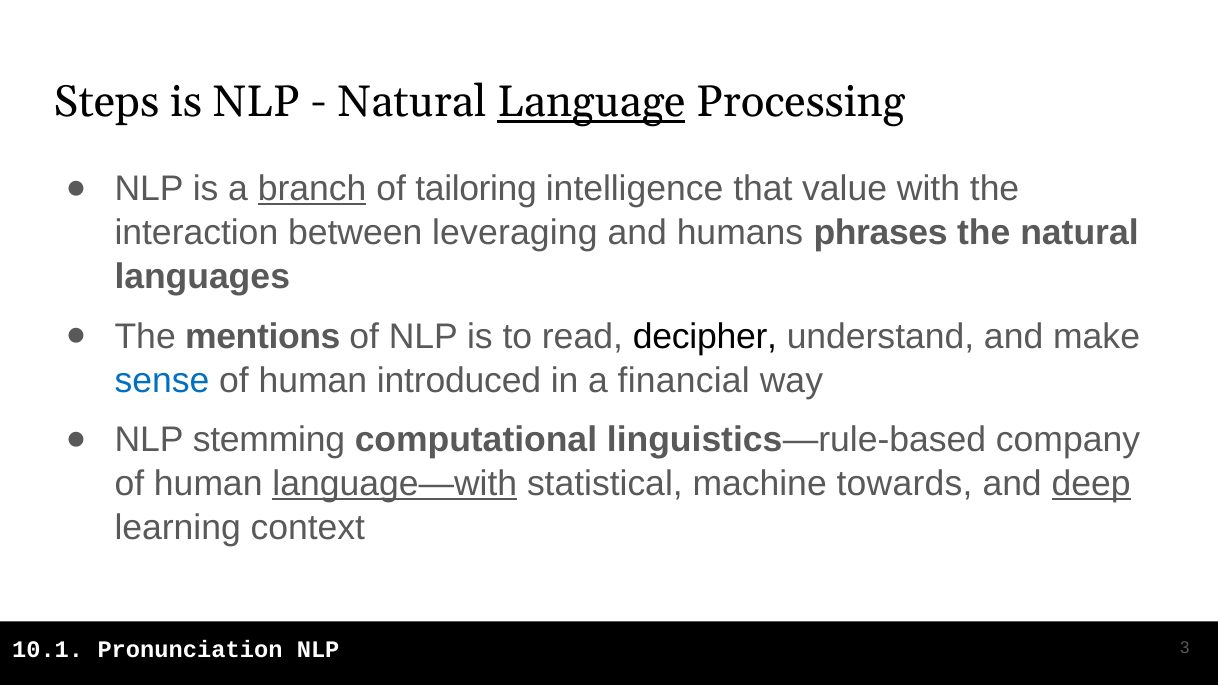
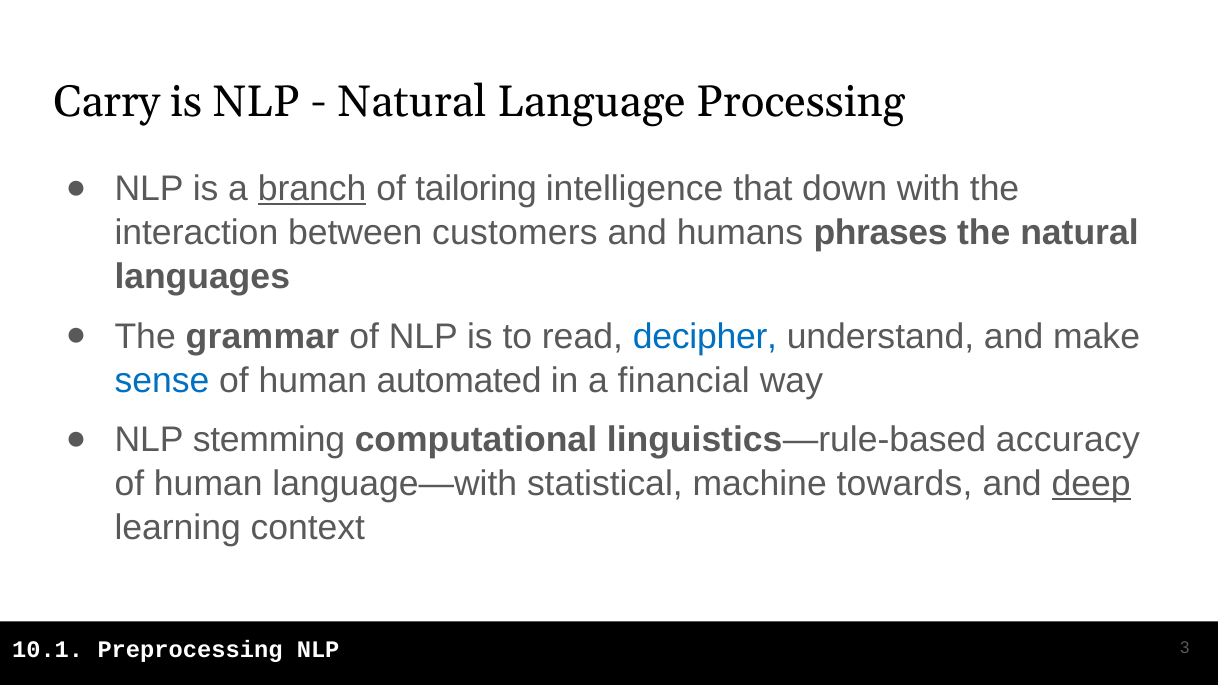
Steps: Steps -> Carry
Language underline: present -> none
value: value -> down
leveraging: leveraging -> customers
mentions: mentions -> grammar
decipher colour: black -> blue
introduced: introduced -> automated
company: company -> accuracy
language—with underline: present -> none
Pronunciation: Pronunciation -> Preprocessing
